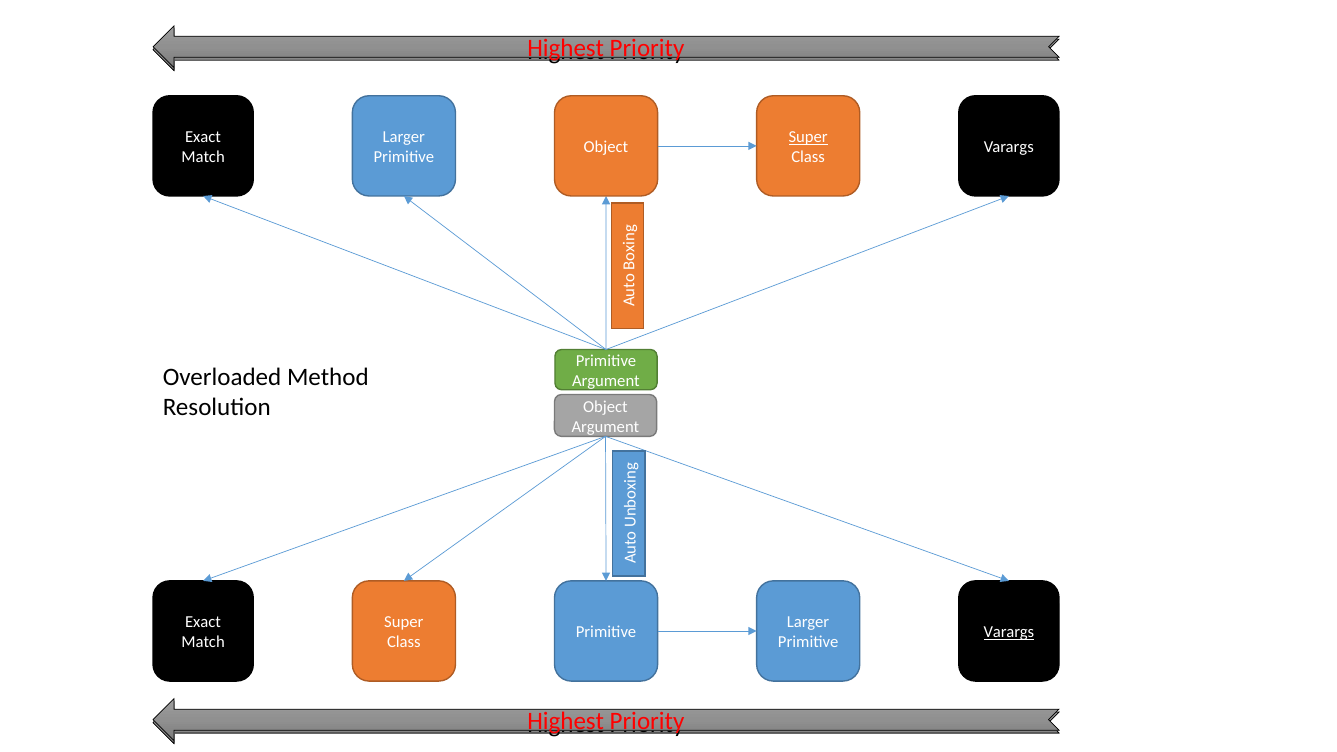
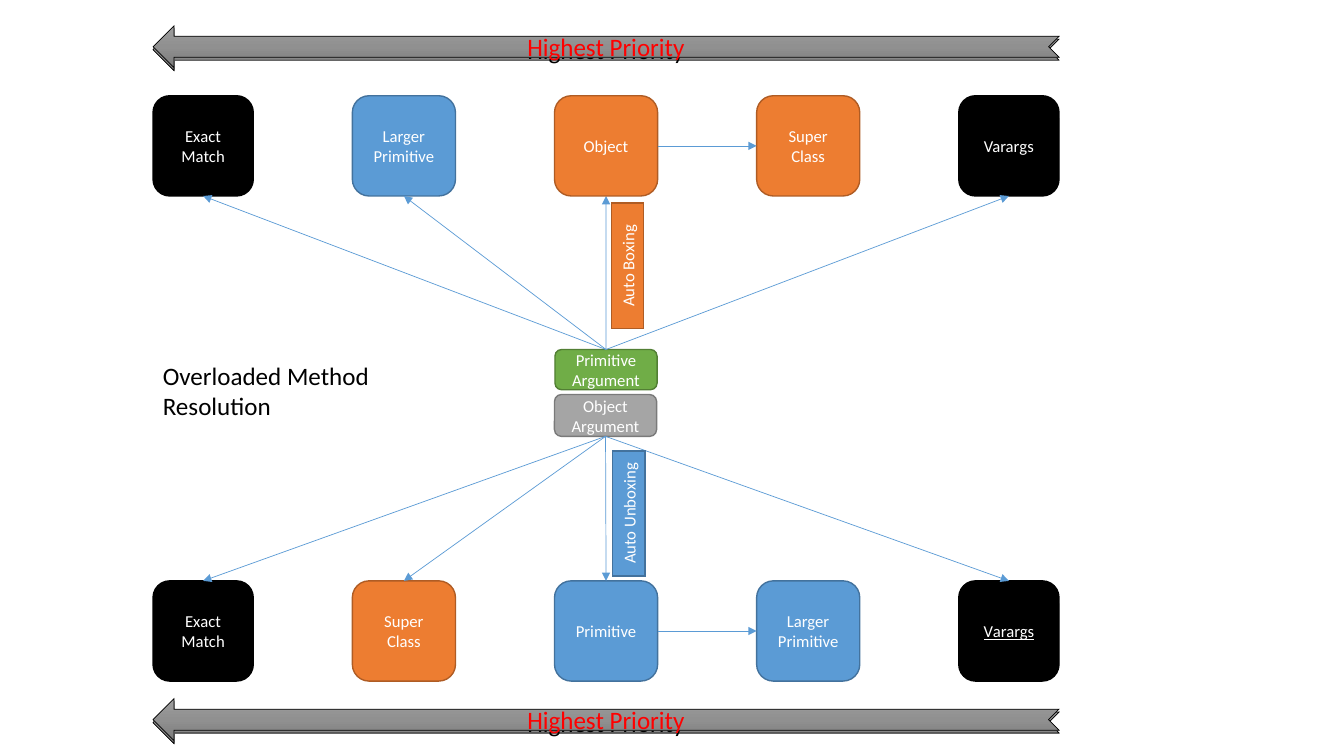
Super at (808, 137) underline: present -> none
